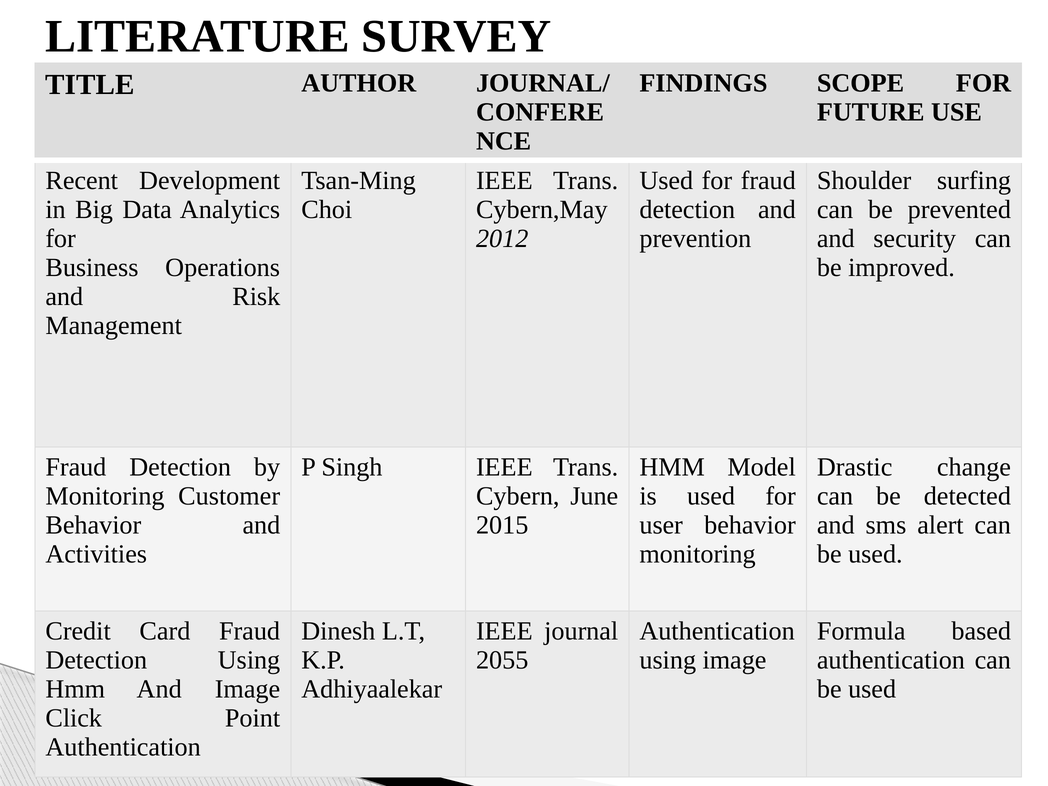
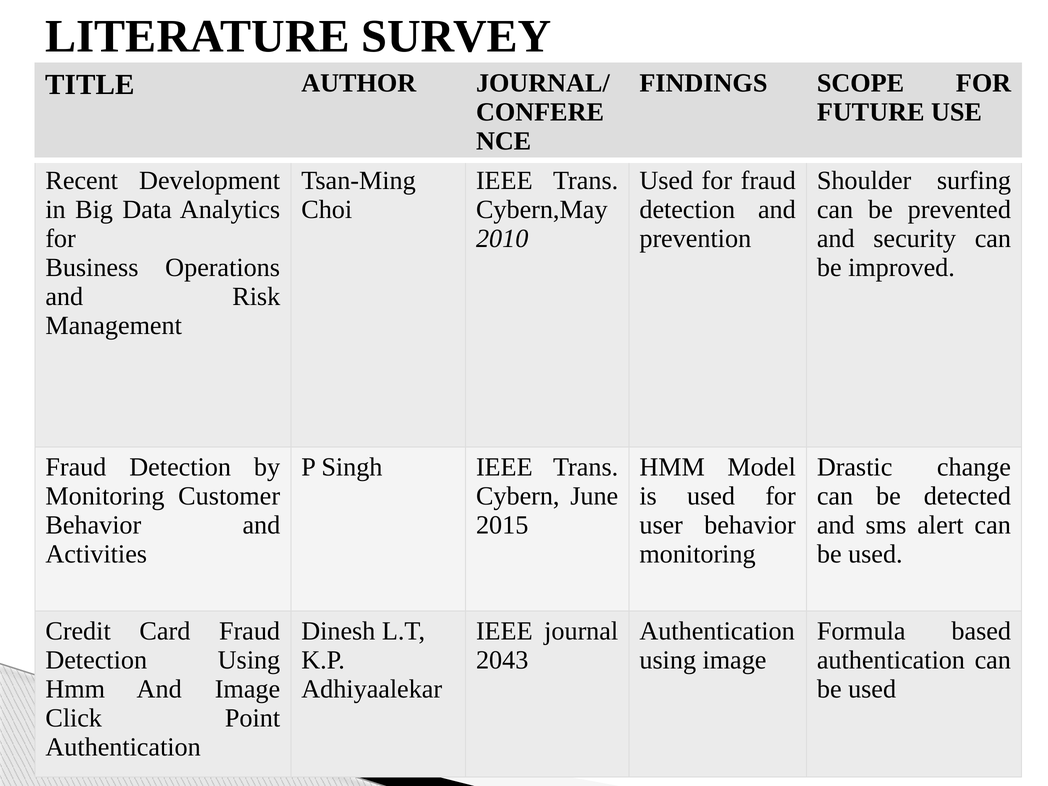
2012: 2012 -> 2010
2055: 2055 -> 2043
